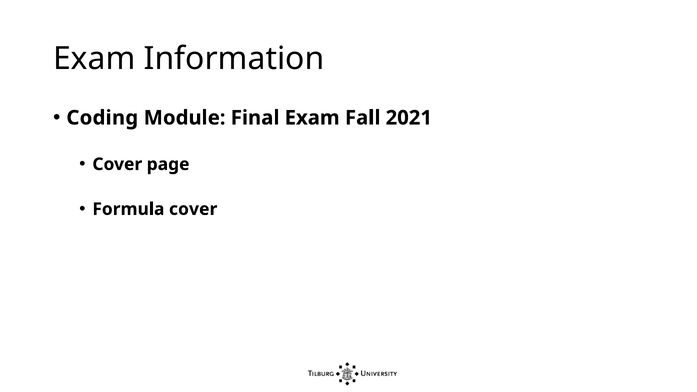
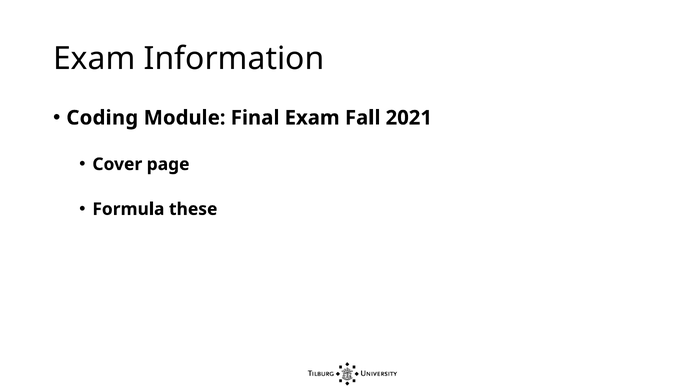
Formula cover: cover -> these
